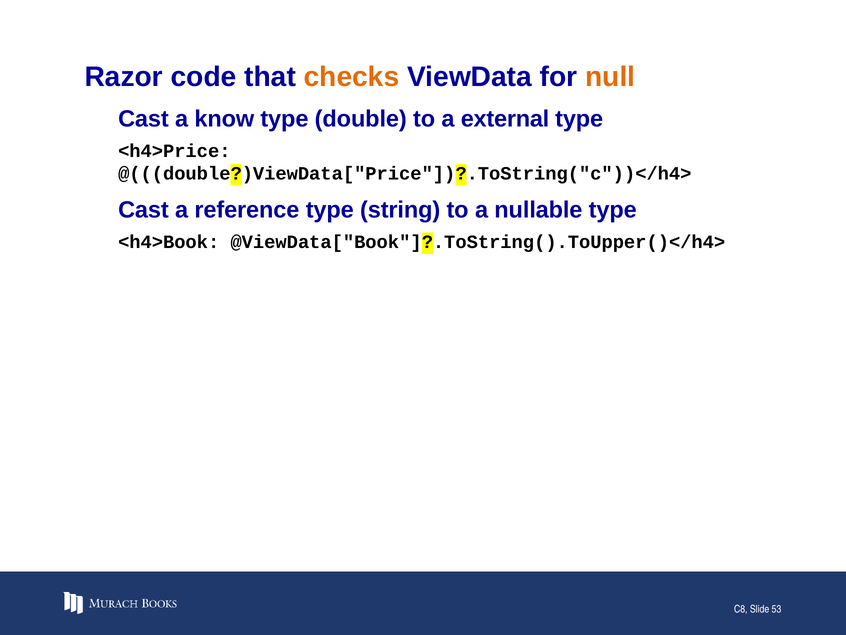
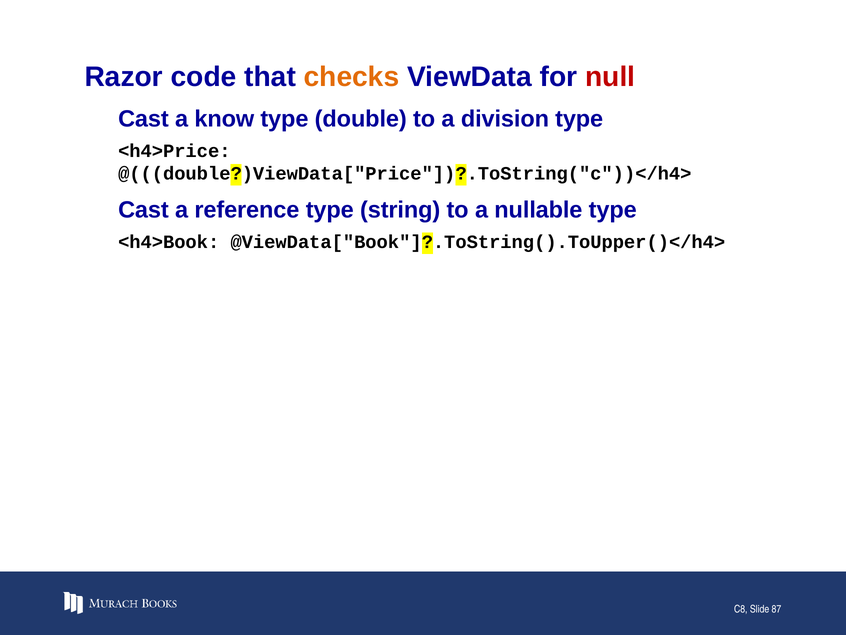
null colour: orange -> red
external: external -> division
53: 53 -> 87
